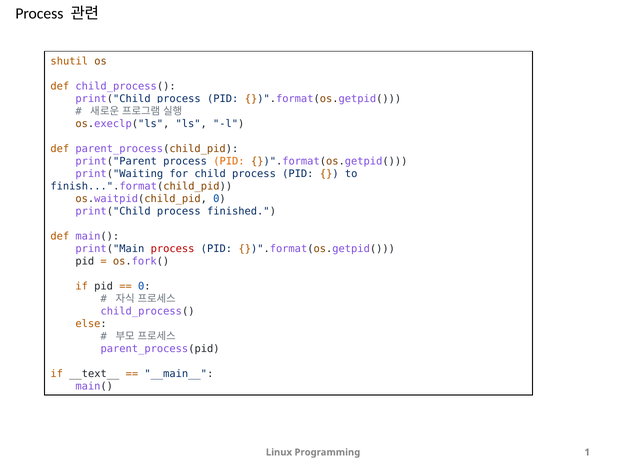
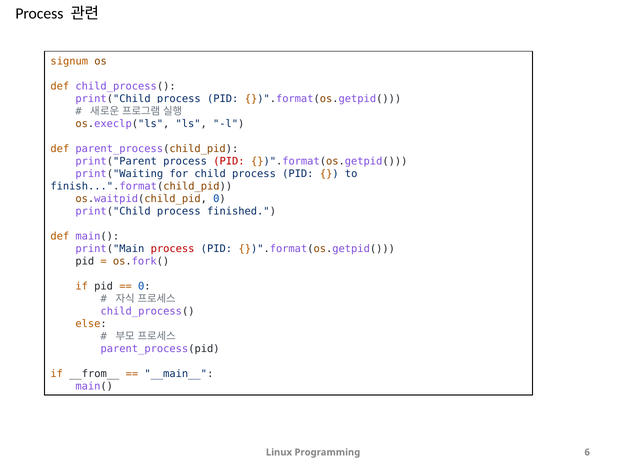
shutil: shutil -> signum
PID at (229, 161) colour: orange -> red
__text__: __text__ -> __from__
1: 1 -> 6
